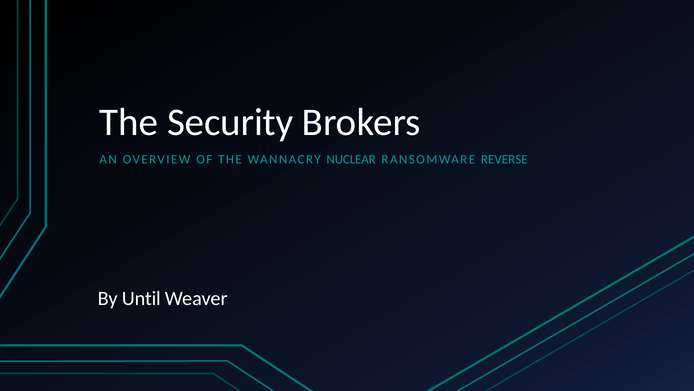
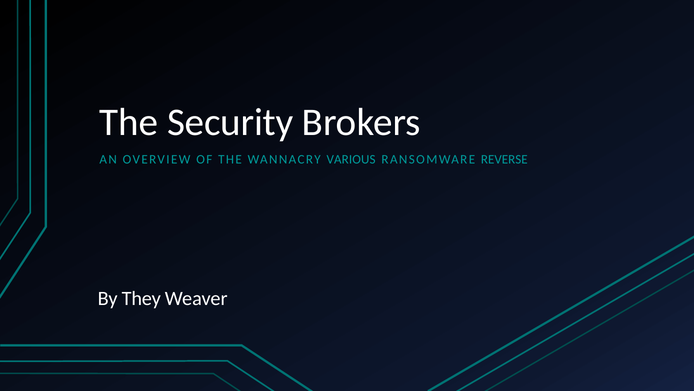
NUCLEAR: NUCLEAR -> VARIOUS
Until: Until -> They
